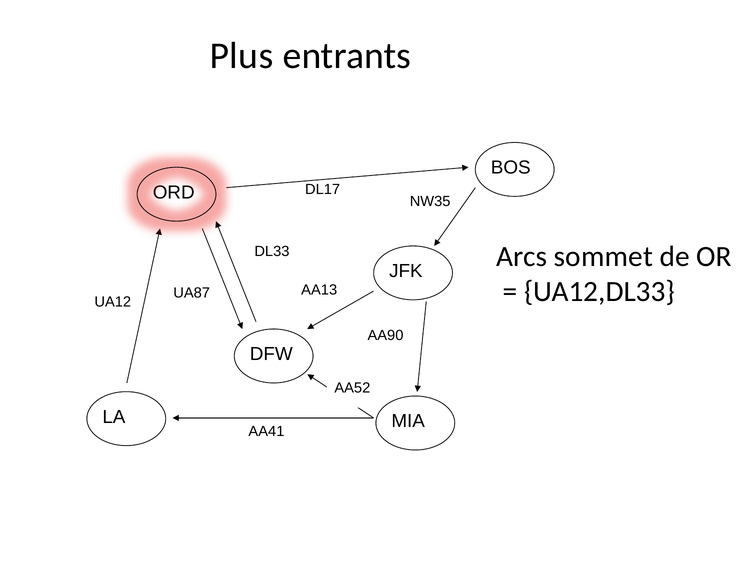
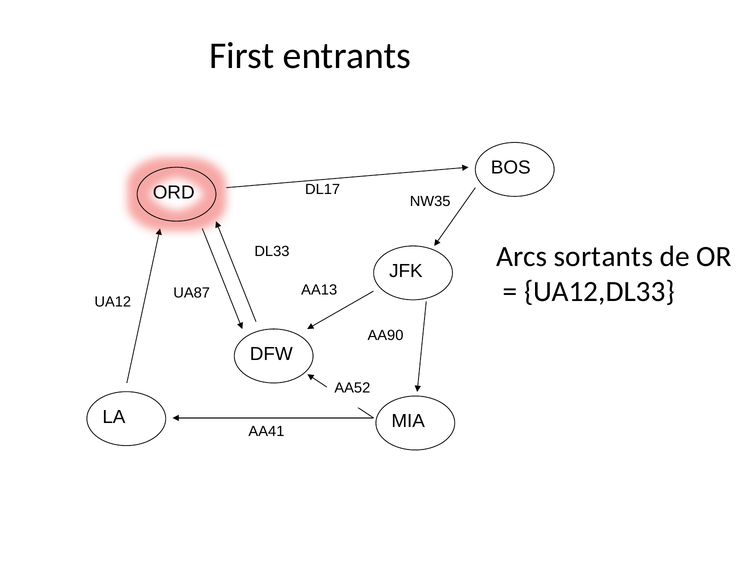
Plus: Plus -> First
sommet: sommet -> sortants
